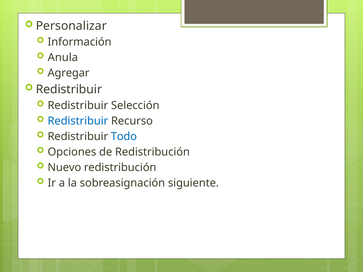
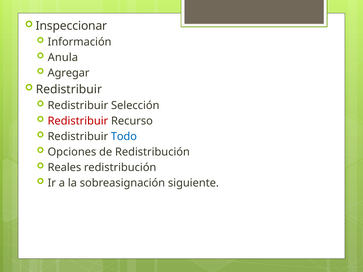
Personalizar: Personalizar -> Inspeccionar
Redistribuir at (78, 121) colour: blue -> red
Nuevo: Nuevo -> Reales
